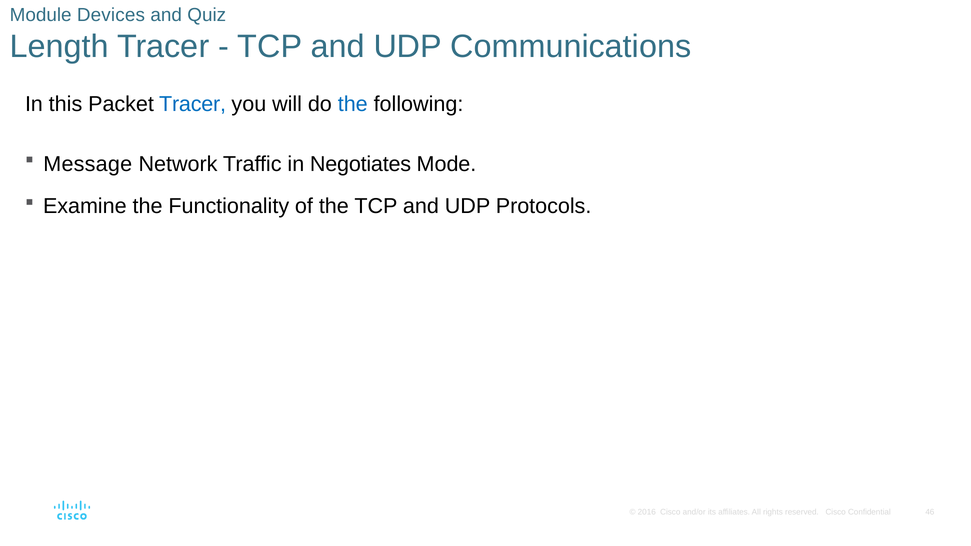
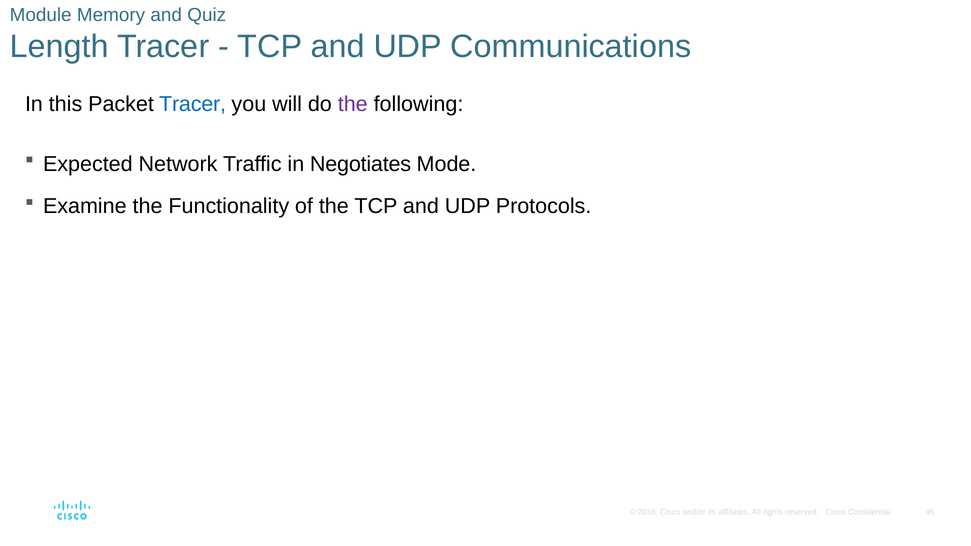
Devices: Devices -> Memory
the at (353, 104) colour: blue -> purple
Message: Message -> Expected
